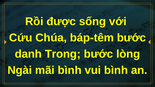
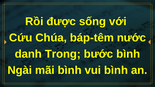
báp-têm bước: bước -> nước
bước lòng: lòng -> bình
